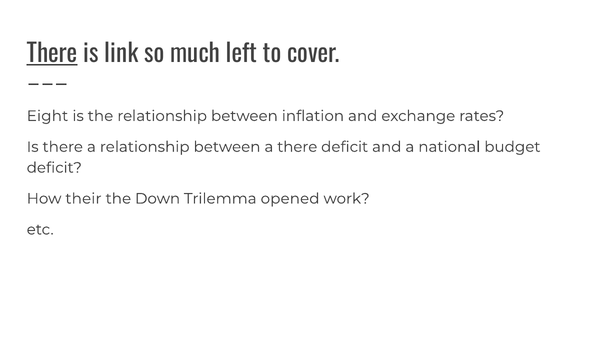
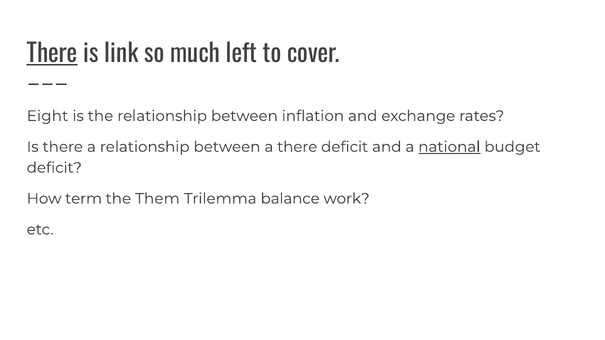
national underline: none -> present
their: their -> term
Down: Down -> Them
opened: opened -> balance
